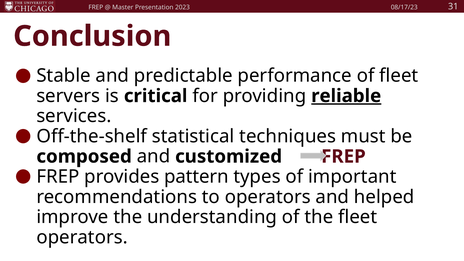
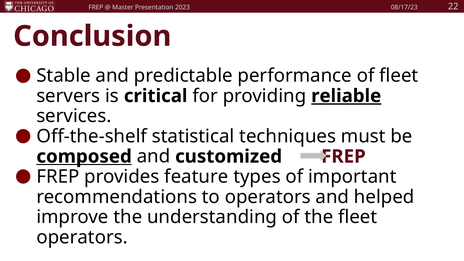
31: 31 -> 22
composed underline: none -> present
pattern: pattern -> feature
